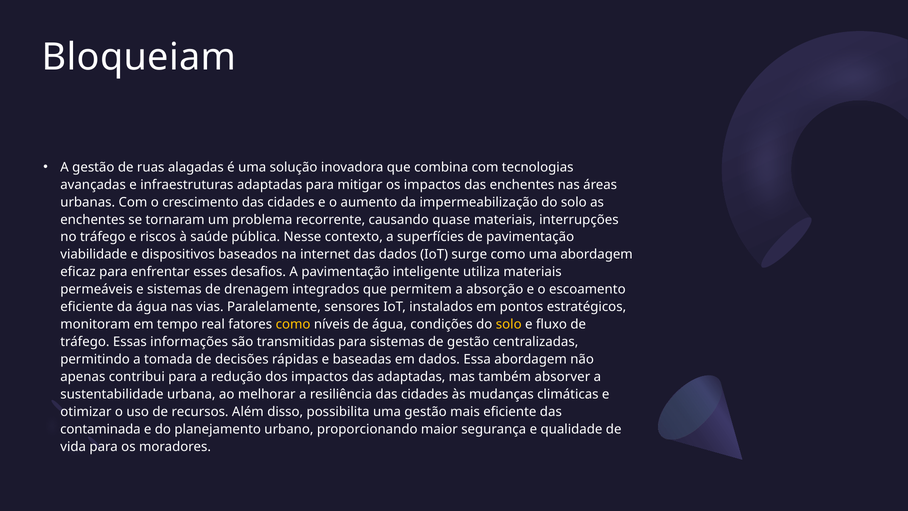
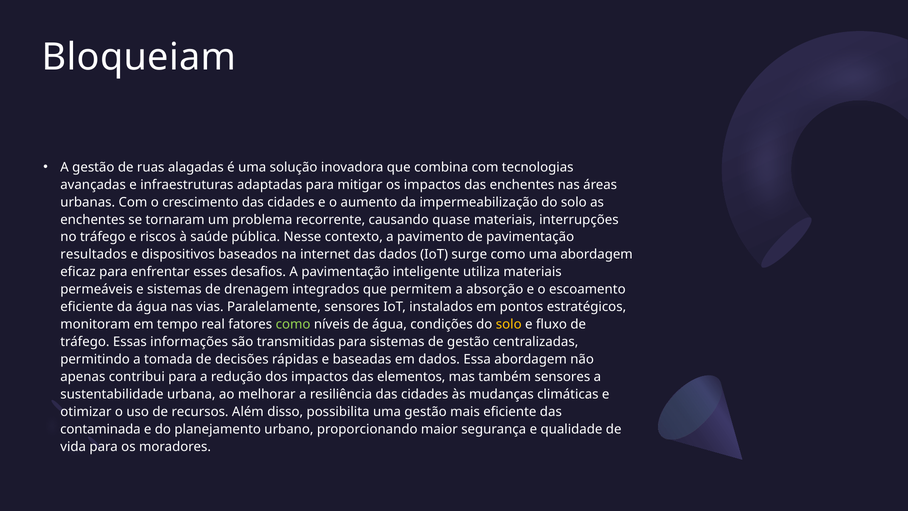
superfícies: superfícies -> pavimento
viabilidade: viabilidade -> resultados
como at (293, 324) colour: yellow -> light green
das adaptadas: adaptadas -> elementos
também absorver: absorver -> sensores
